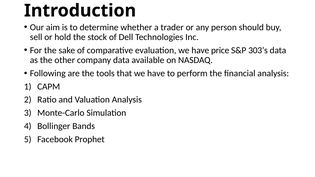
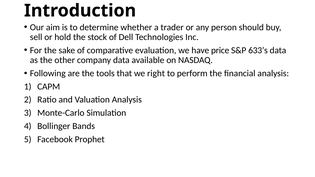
303’s: 303’s -> 633’s
that we have: have -> right
